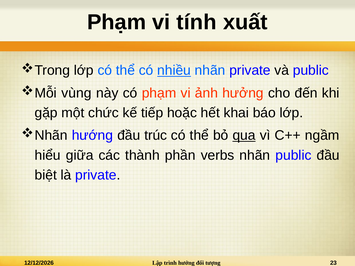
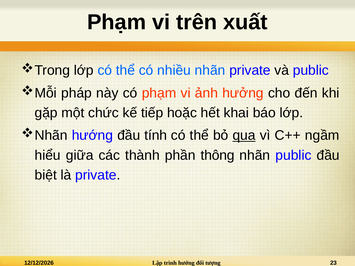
tính: tính -> trên
nhiều underline: present -> none
vùng: vùng -> pháp
trúc: trúc -> tính
verbs: verbs -> thông
